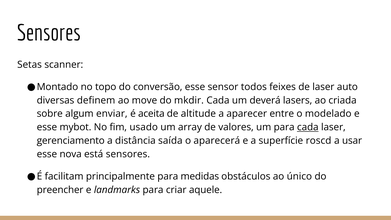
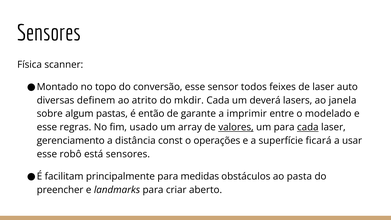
Setas: Setas -> Física
move: move -> atrito
criada: criada -> janela
enviar: enviar -> pastas
aceita: aceita -> então
altitude: altitude -> garante
aparecer: aparecer -> imprimir
mybot: mybot -> regras
valores underline: none -> present
saída: saída -> const
aparecerá: aparecerá -> operações
roscd: roscd -> ficará
nova: nova -> robô
único: único -> pasta
aquele: aquele -> aberto
